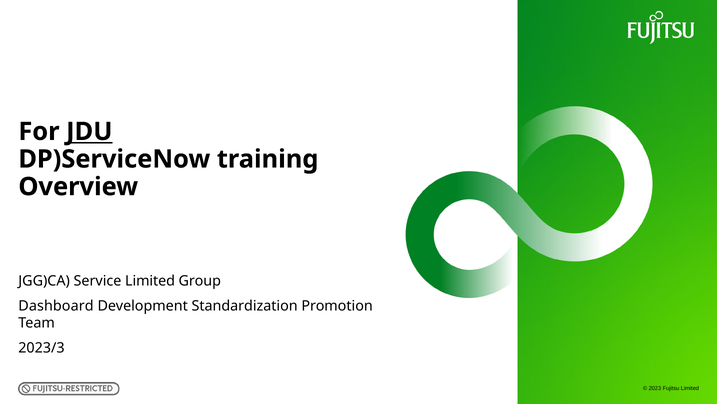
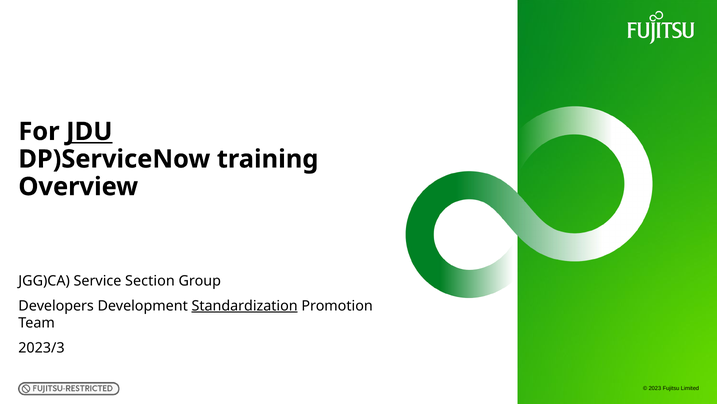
Service Limited: Limited -> Section
Dashboard: Dashboard -> Developers
Standardization underline: none -> present
